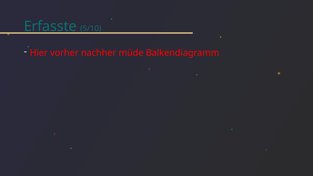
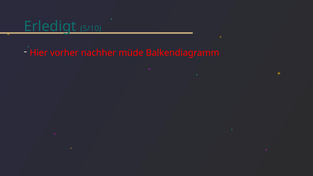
Erfasste: Erfasste -> Erledigt
